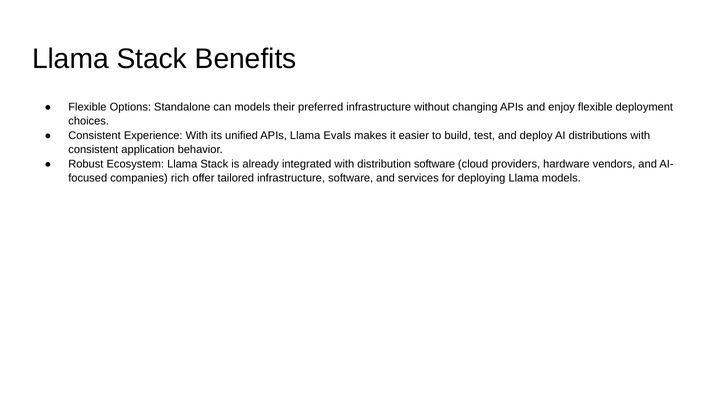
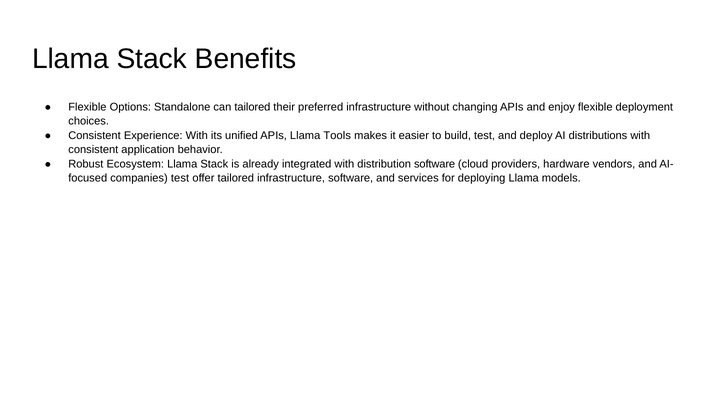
can models: models -> tailored
Evals: Evals -> Tools
companies rich: rich -> test
